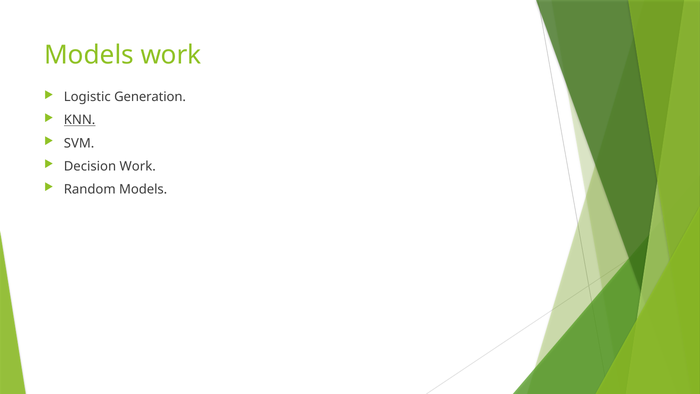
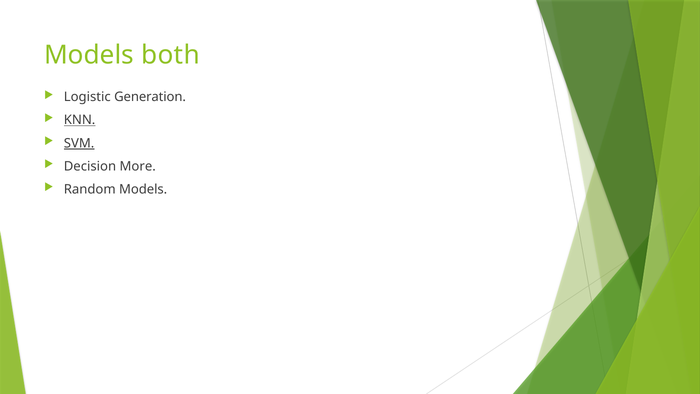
Models work: work -> both
SVM underline: none -> present
Decision Work: Work -> More
